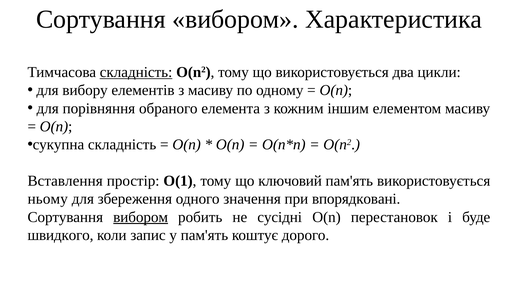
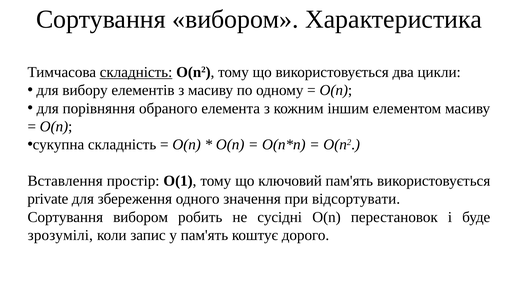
ньому: ньому -> private
впорядковані: впорядковані -> відсортувати
вибором at (141, 217) underline: present -> none
швидкого: швидкого -> зрозумілі
